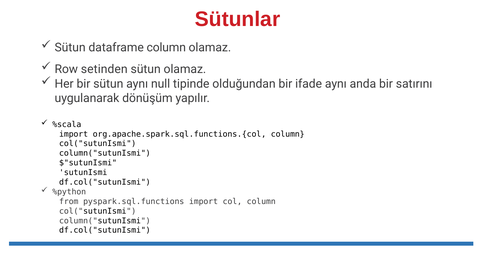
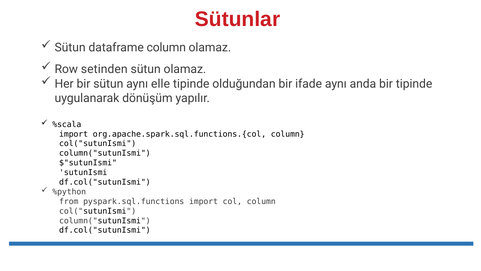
null: null -> elle
bir satırını: satırını -> tipinde
